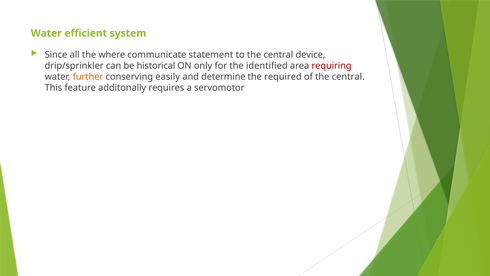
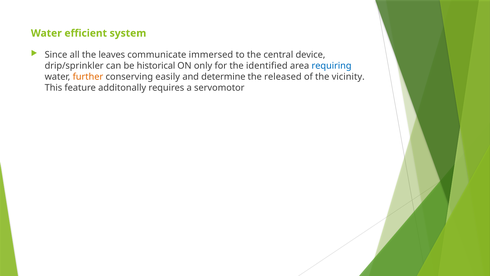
where: where -> leaves
statement: statement -> immersed
requiring colour: red -> blue
required: required -> released
of the central: central -> vicinity
